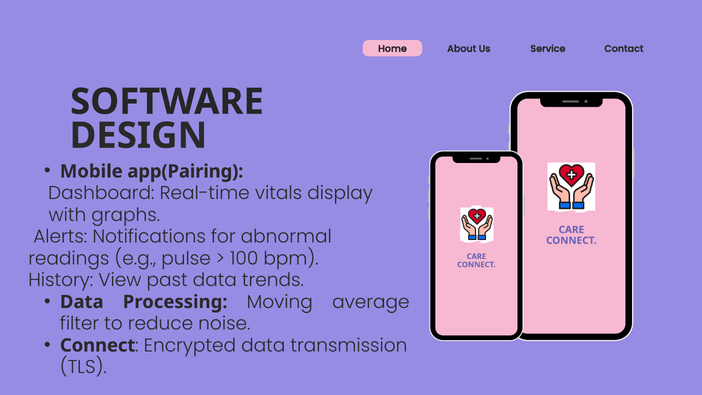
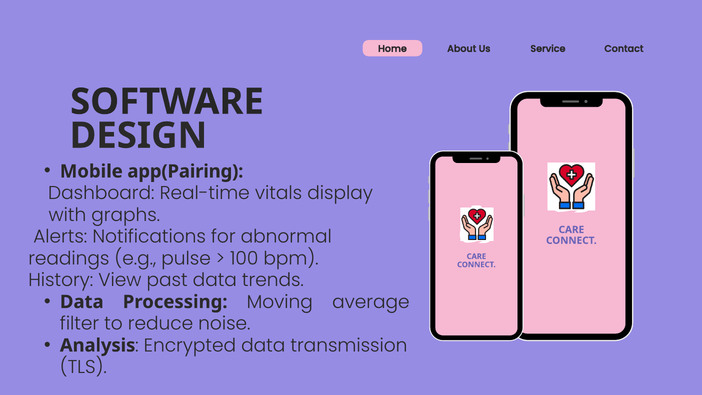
Connect at (98, 345): Connect -> Analysis
